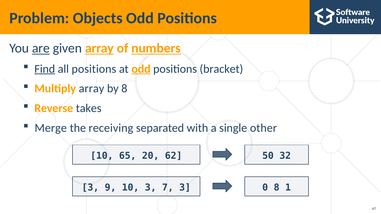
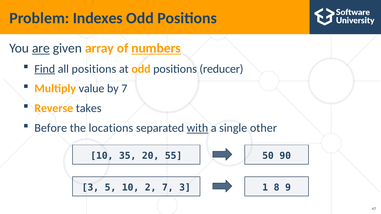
Objects: Objects -> Indexes
array at (99, 48) underline: present -> none
odd at (141, 69) underline: present -> none
bracket: bracket -> reducer
Multiply array: array -> value
by 8: 8 -> 7
Merge: Merge -> Before
receiving: receiving -> locations
with underline: none -> present
65: 65 -> 35
62: 62 -> 55
32: 32 -> 90
9: 9 -> 5
10 3: 3 -> 2
0: 0 -> 1
1: 1 -> 9
